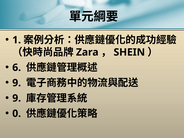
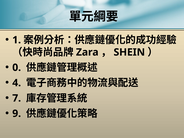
6: 6 -> 0
9 at (17, 83): 9 -> 4
9 at (17, 98): 9 -> 7
0: 0 -> 9
